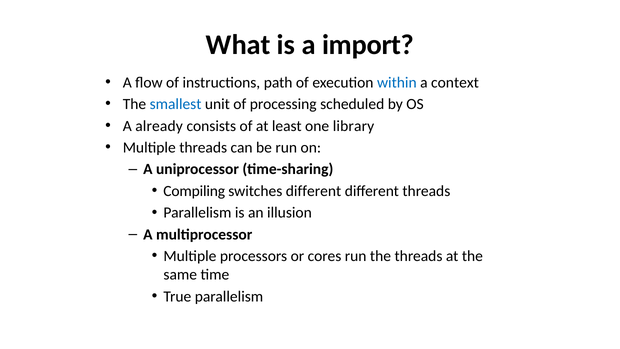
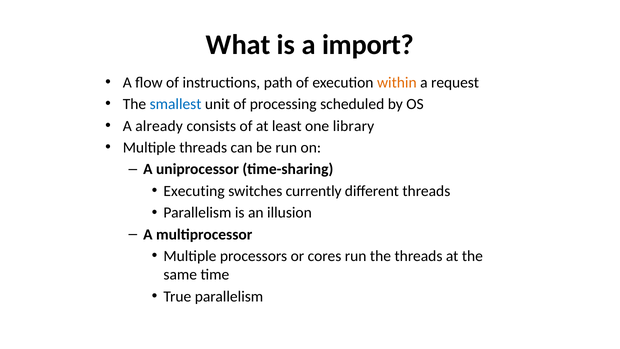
within colour: blue -> orange
context: context -> request
Compiling: Compiling -> Executing
switches different: different -> currently
